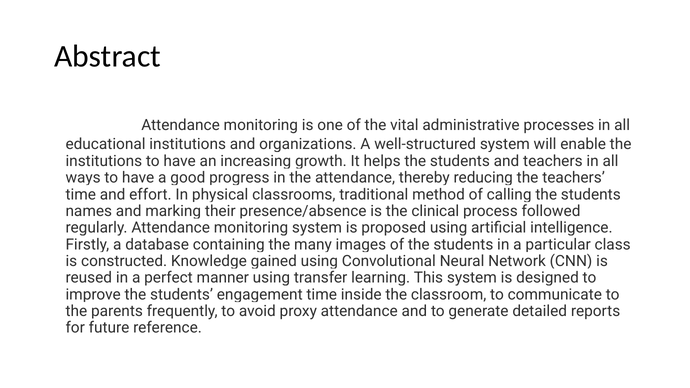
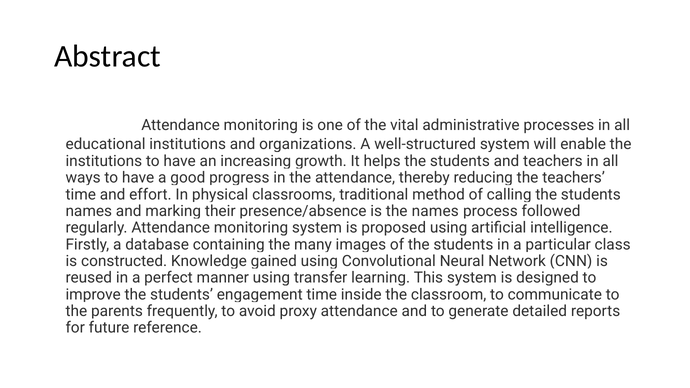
the clinical: clinical -> names
